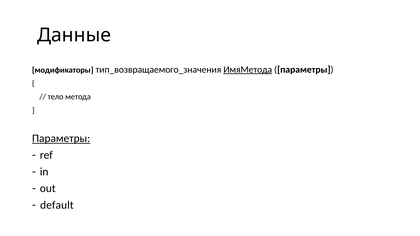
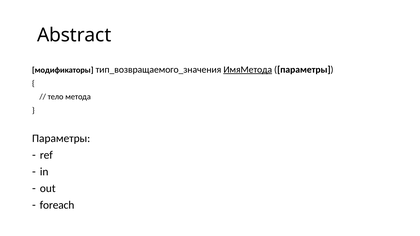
Данные: Данные -> Abstract
Параметры at (61, 139) underline: present -> none
default: default -> foreach
